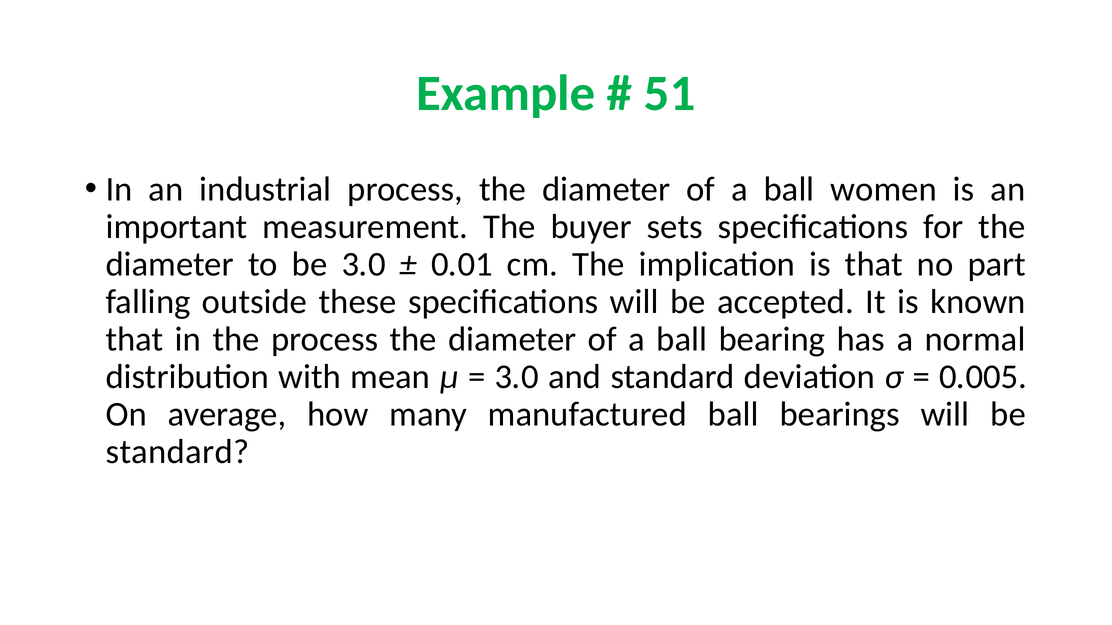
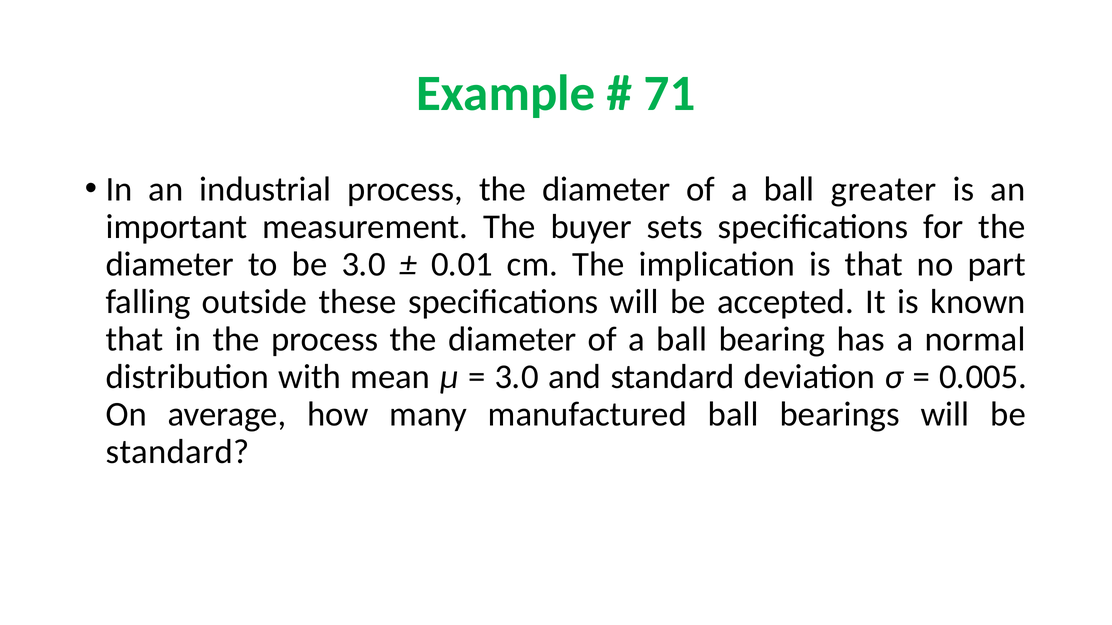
51: 51 -> 71
women: women -> greater
